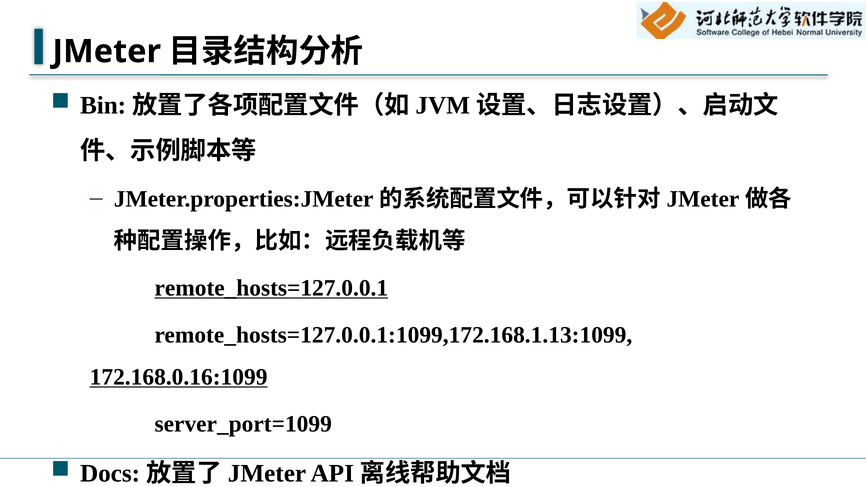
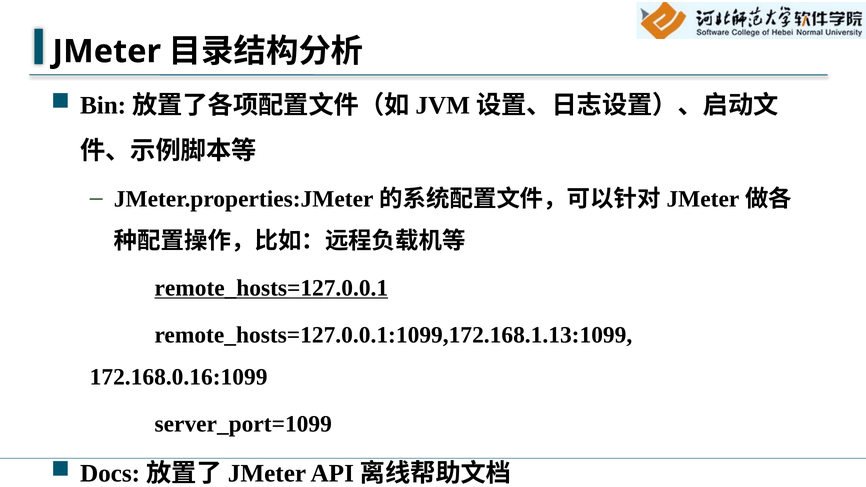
172.168.0.16:1099 underline: present -> none
